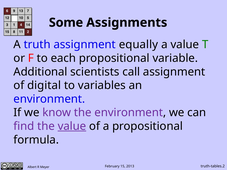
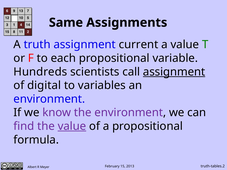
Some: Some -> Same
equally: equally -> current
Additional: Additional -> Hundreds
assignment at (174, 72) underline: none -> present
